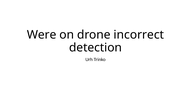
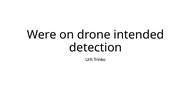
incorrect: incorrect -> intended
